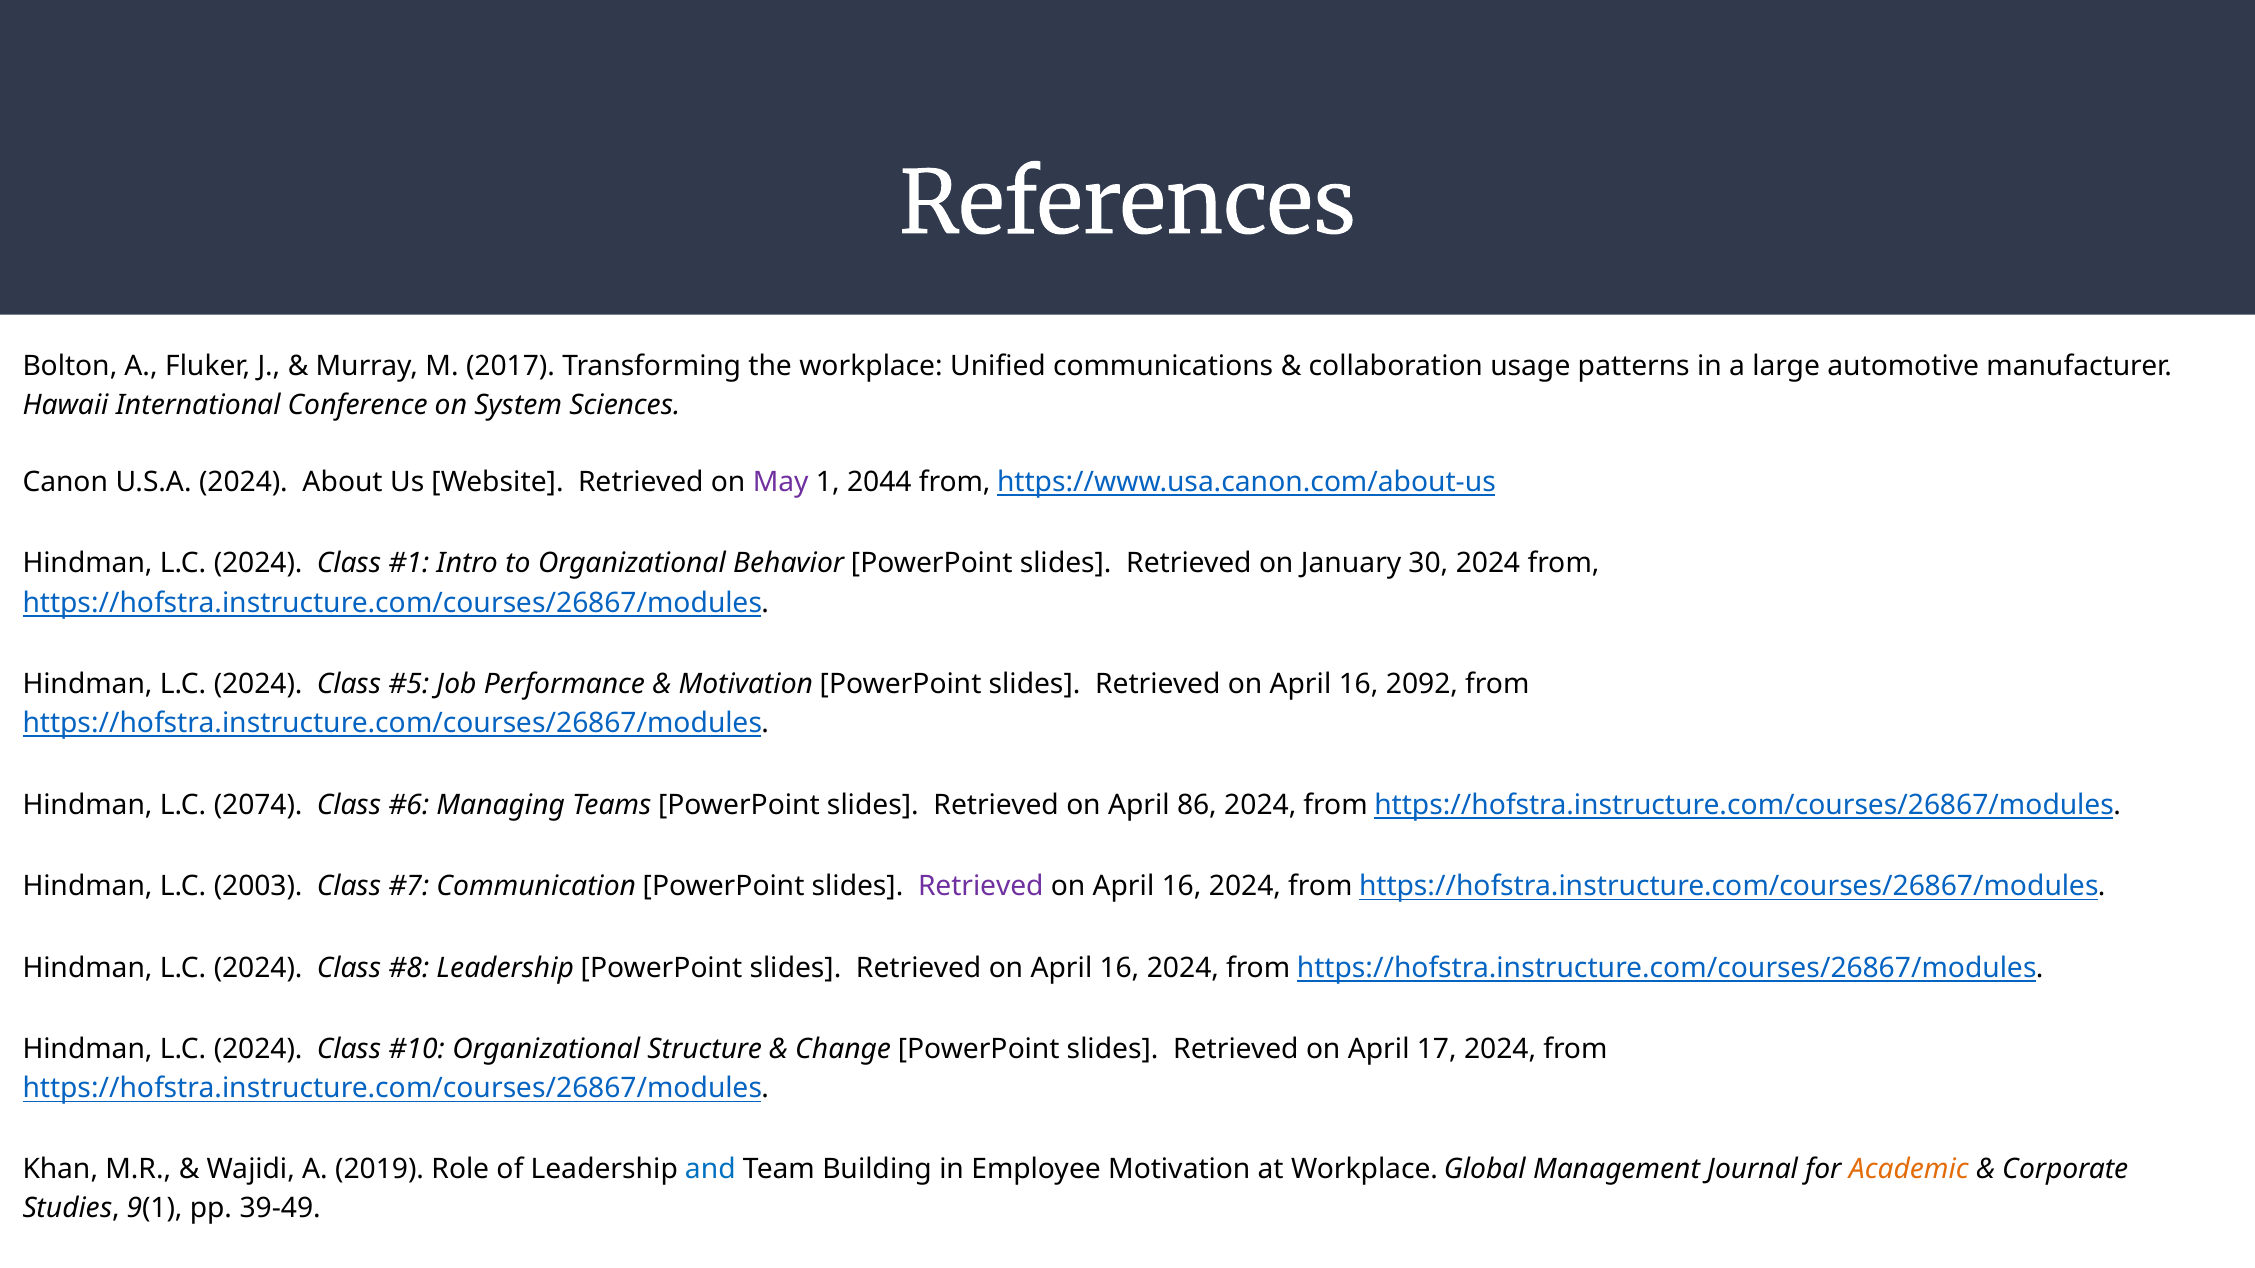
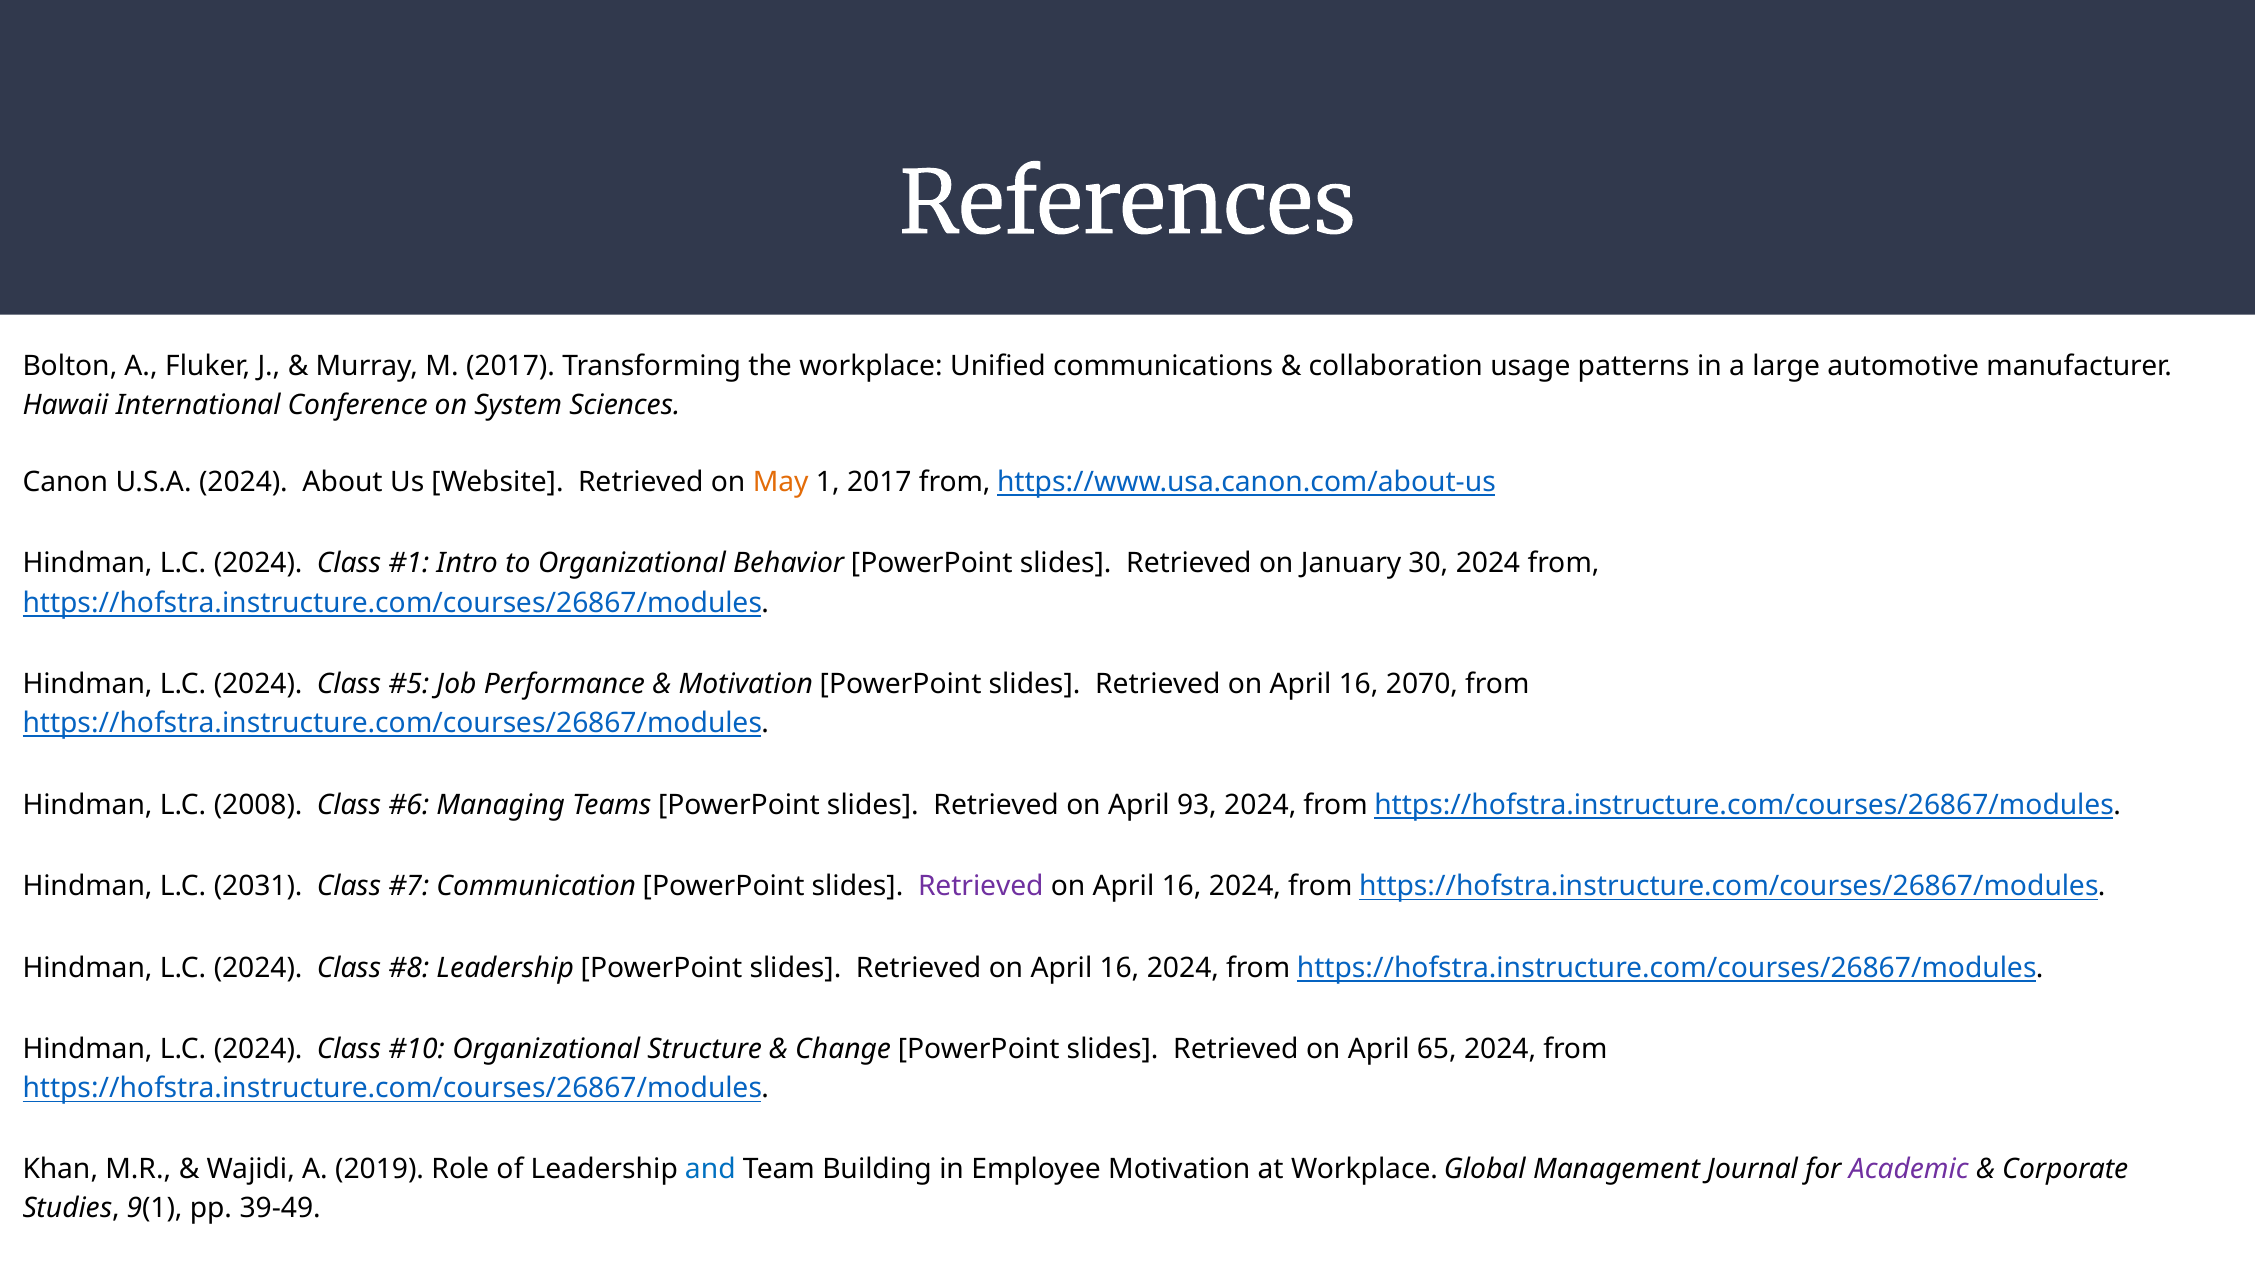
May colour: purple -> orange
1 2044: 2044 -> 2017
2092: 2092 -> 2070
2074: 2074 -> 2008
86: 86 -> 93
2003: 2003 -> 2031
17: 17 -> 65
Academic colour: orange -> purple
